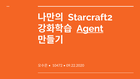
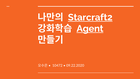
Starcraft2 underline: none -> present
